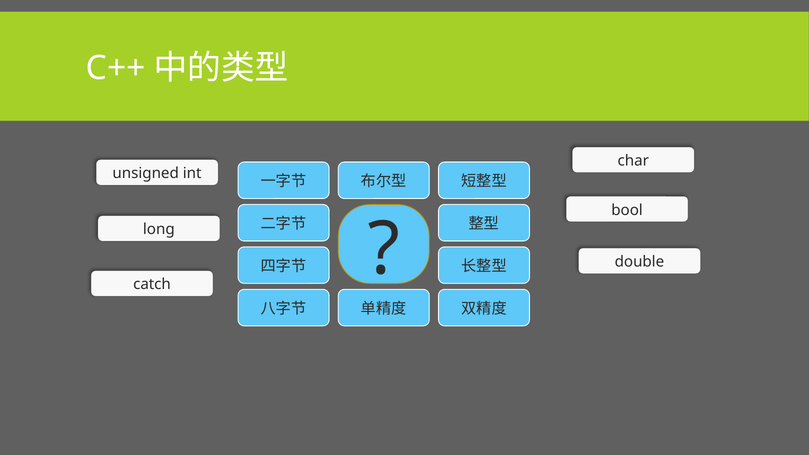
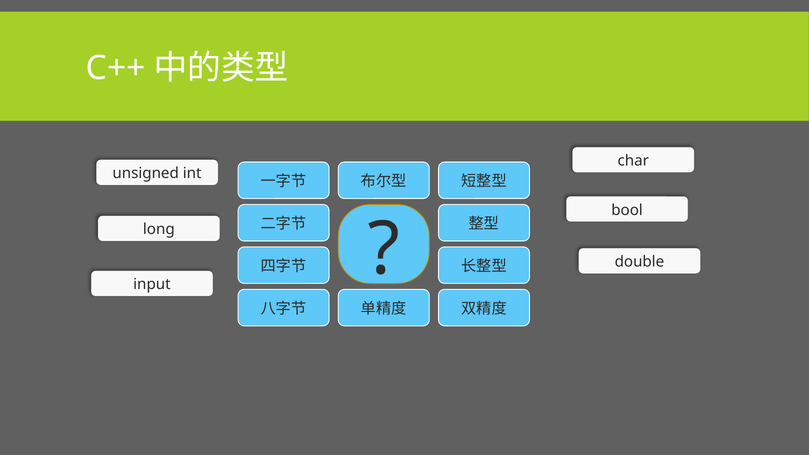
catch: catch -> input
